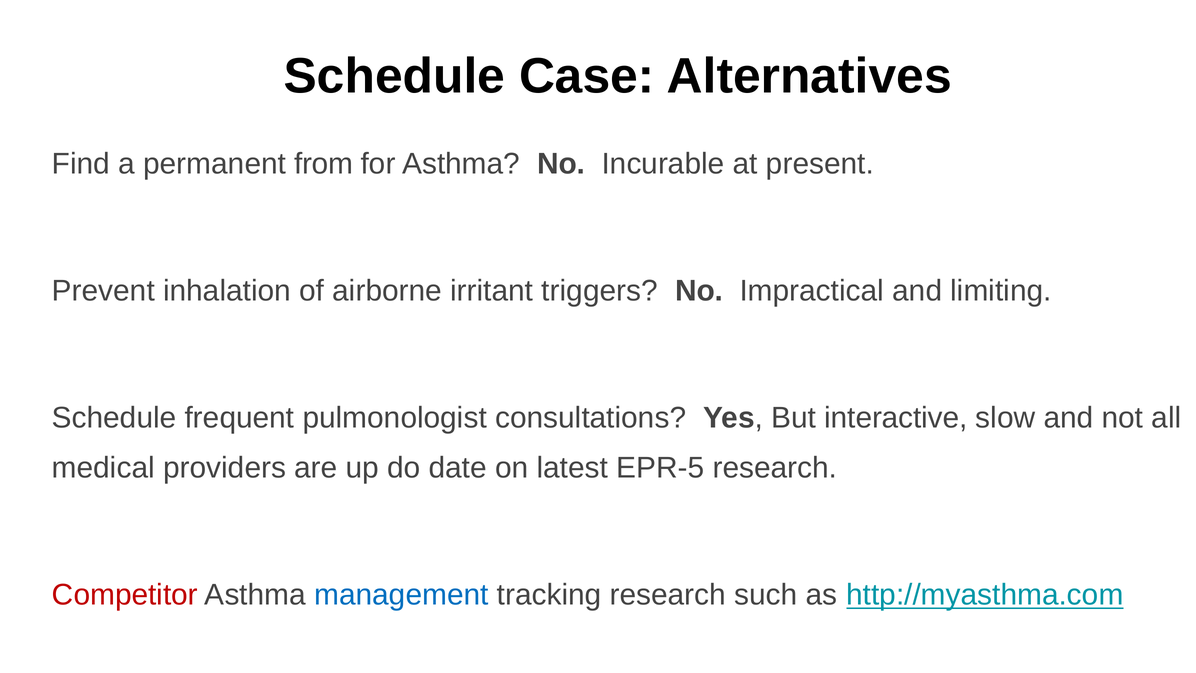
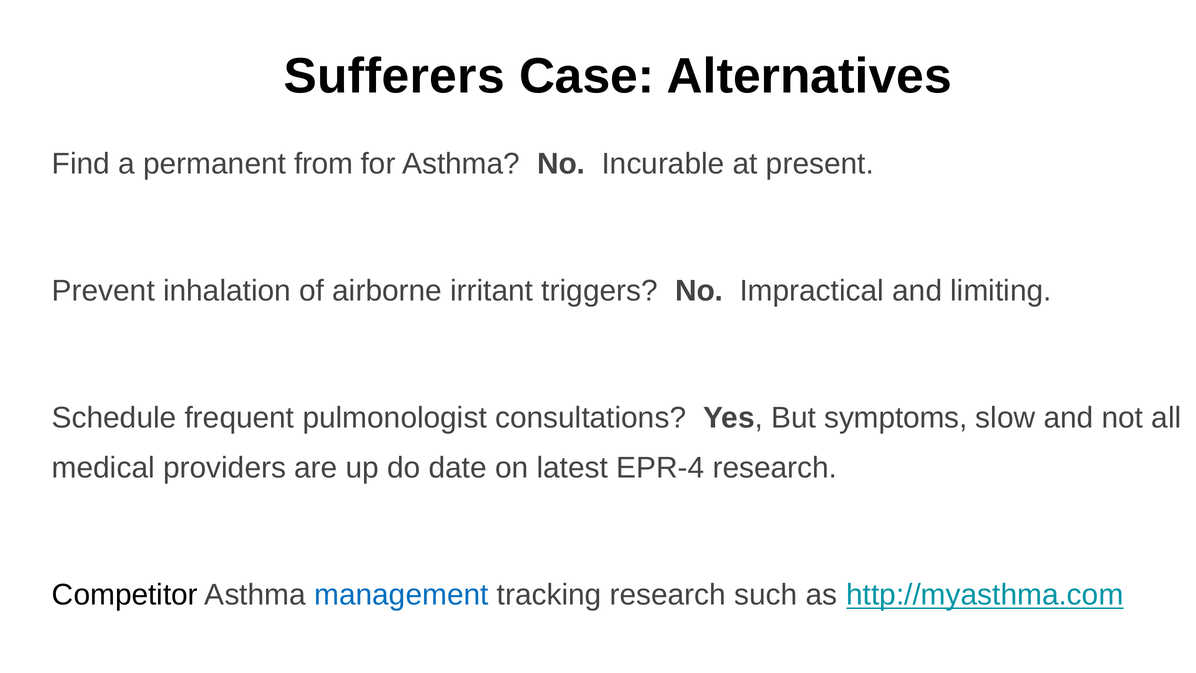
Schedule at (394, 76): Schedule -> Sufferers
interactive: interactive -> symptoms
EPR-5: EPR-5 -> EPR-4
Competitor colour: red -> black
